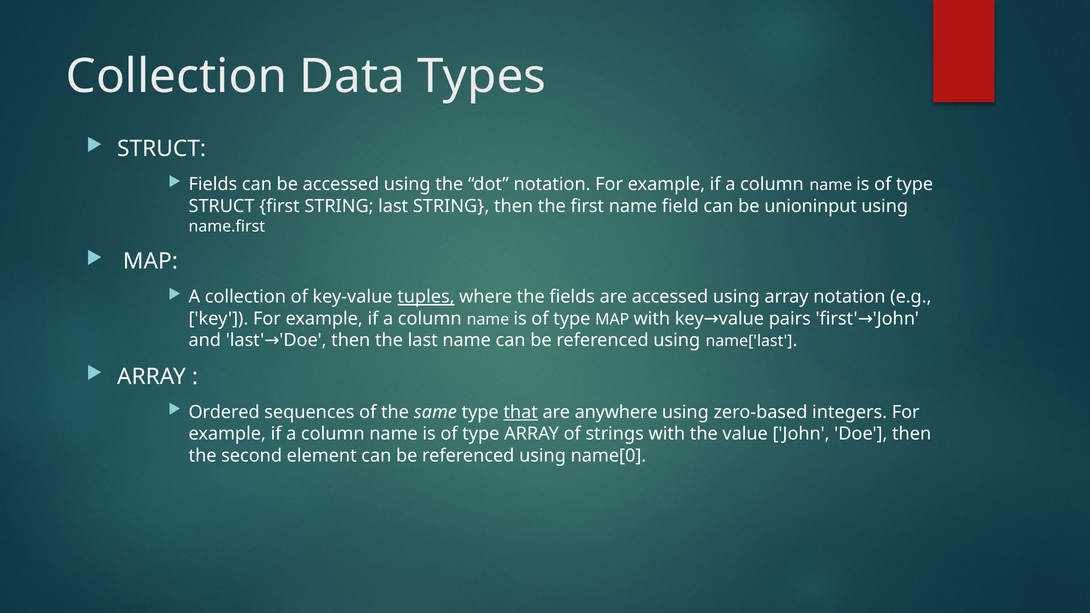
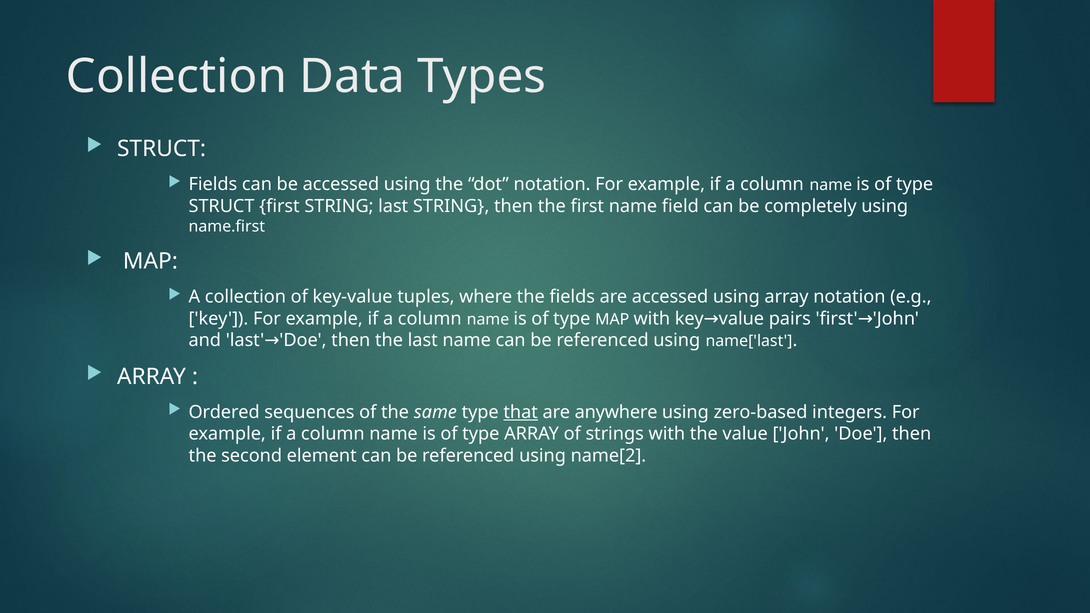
unioninput: unioninput -> completely
tuples underline: present -> none
name[0: name[0 -> name[2
